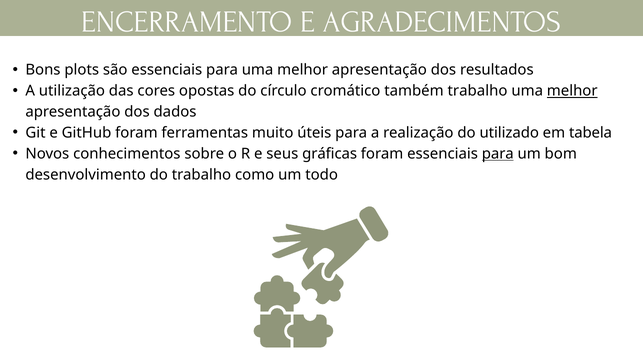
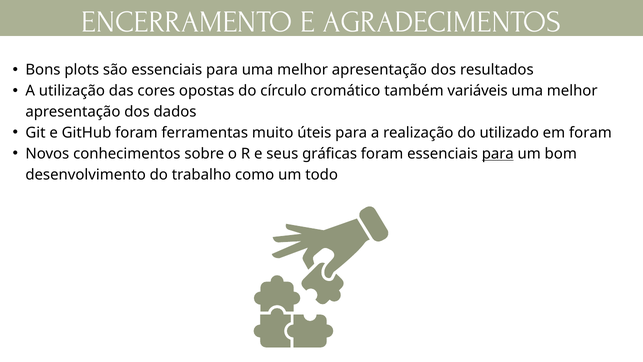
também trabalho: trabalho -> variáveis
melhor at (572, 91) underline: present -> none
em tabela: tabela -> foram
